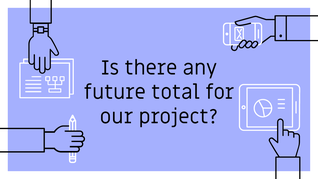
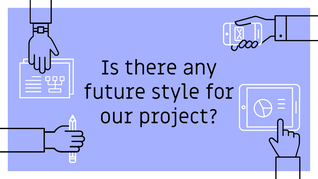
total: total -> style
